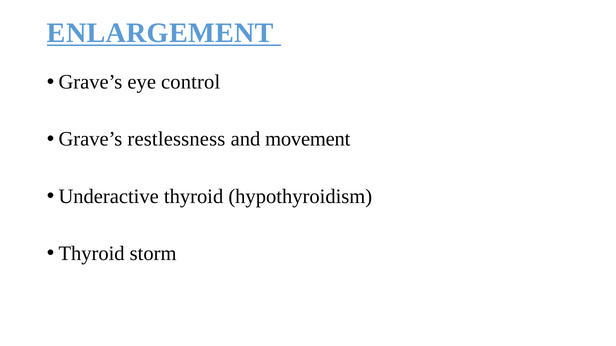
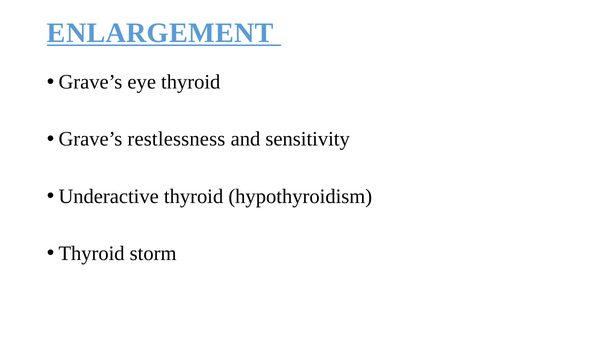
eye control: control -> thyroid
movement: movement -> sensitivity
